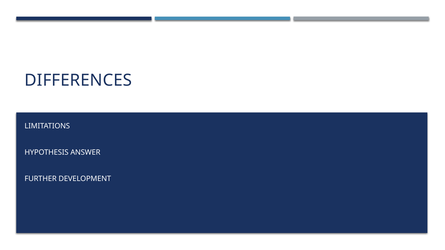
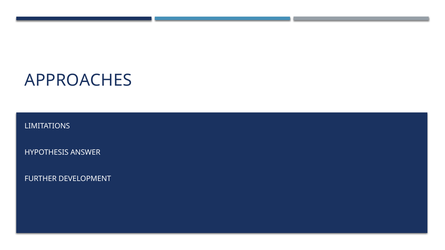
DIFFERENCES: DIFFERENCES -> APPROACHES
